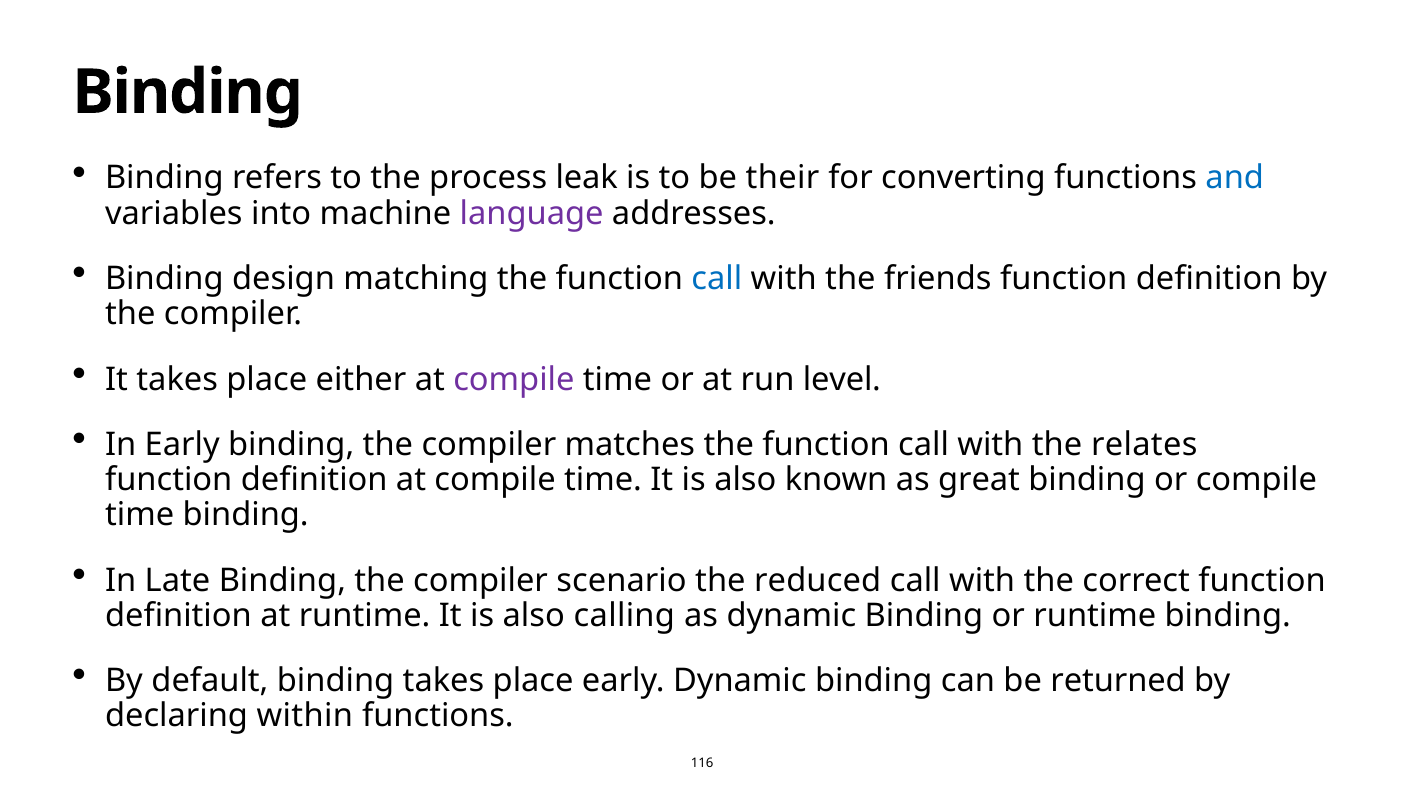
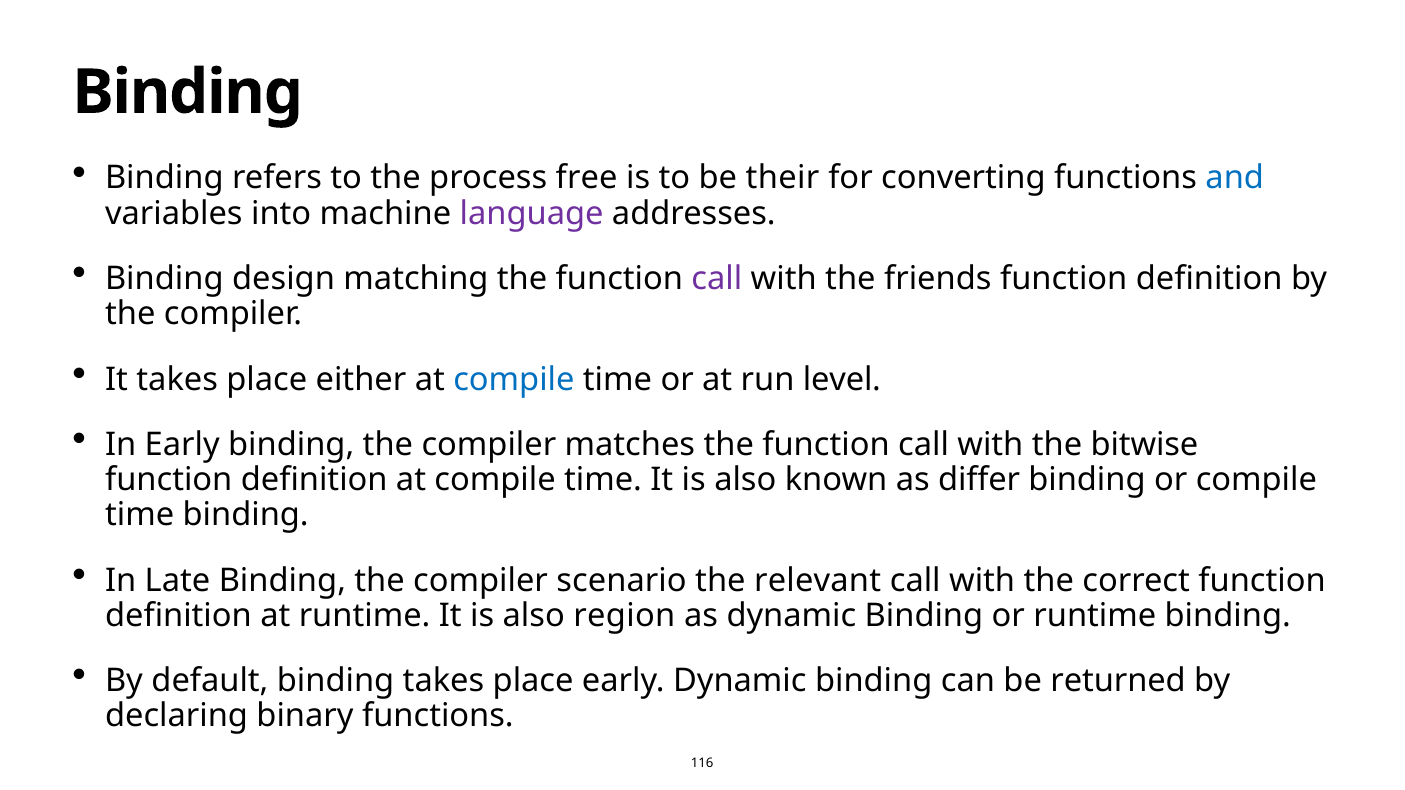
leak: leak -> free
call at (717, 279) colour: blue -> purple
compile at (514, 379) colour: purple -> blue
relates: relates -> bitwise
great: great -> differ
reduced: reduced -> relevant
calling: calling -> region
within: within -> binary
